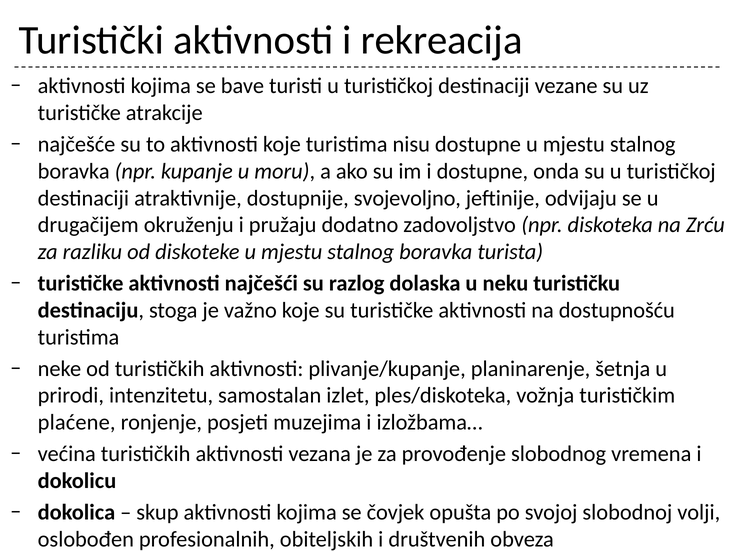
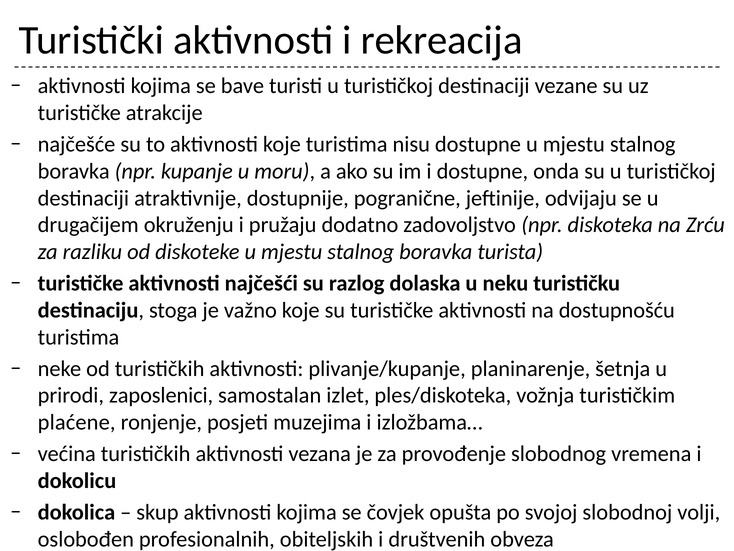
svojevoljno: svojevoljno -> pogranične
intenzitetu: intenzitetu -> zaposlenici
